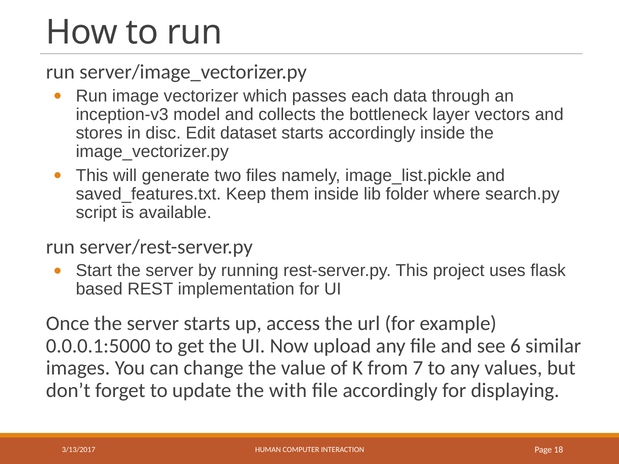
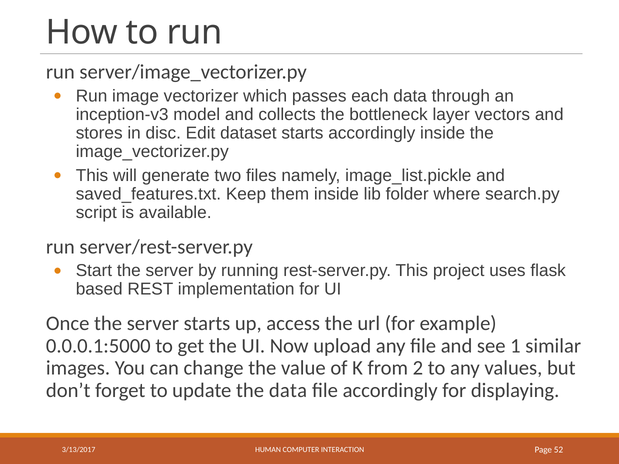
6: 6 -> 1
7: 7 -> 2
the with: with -> data
18: 18 -> 52
